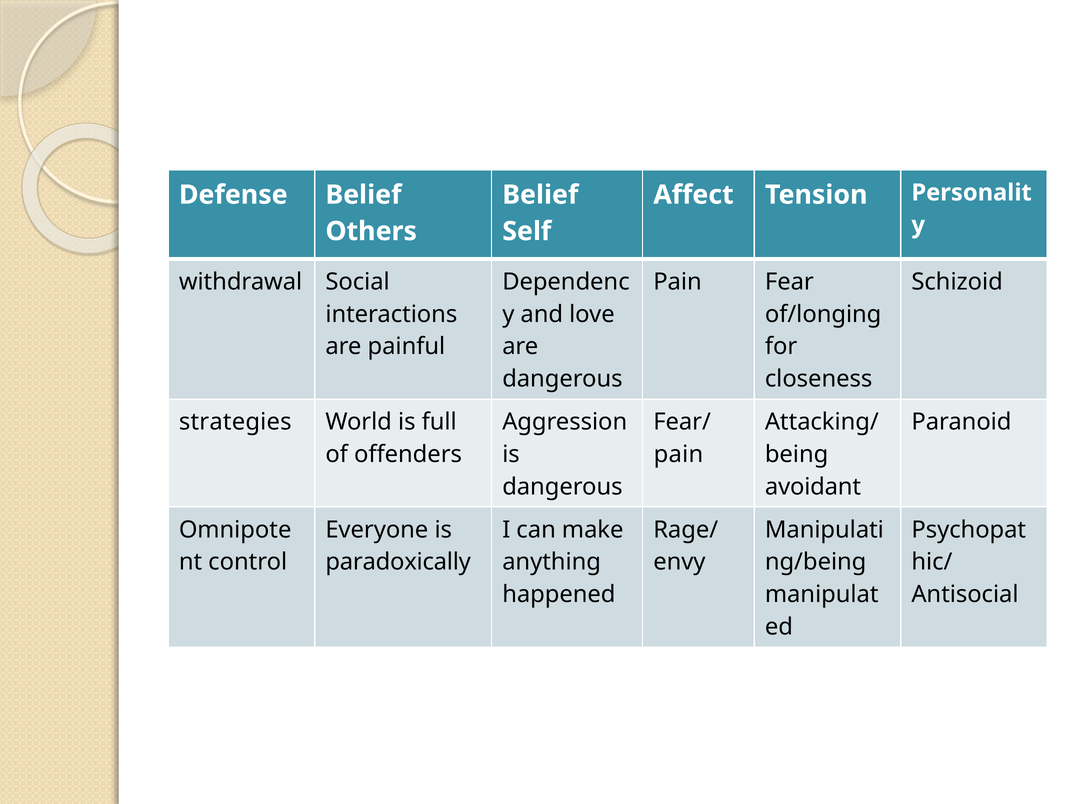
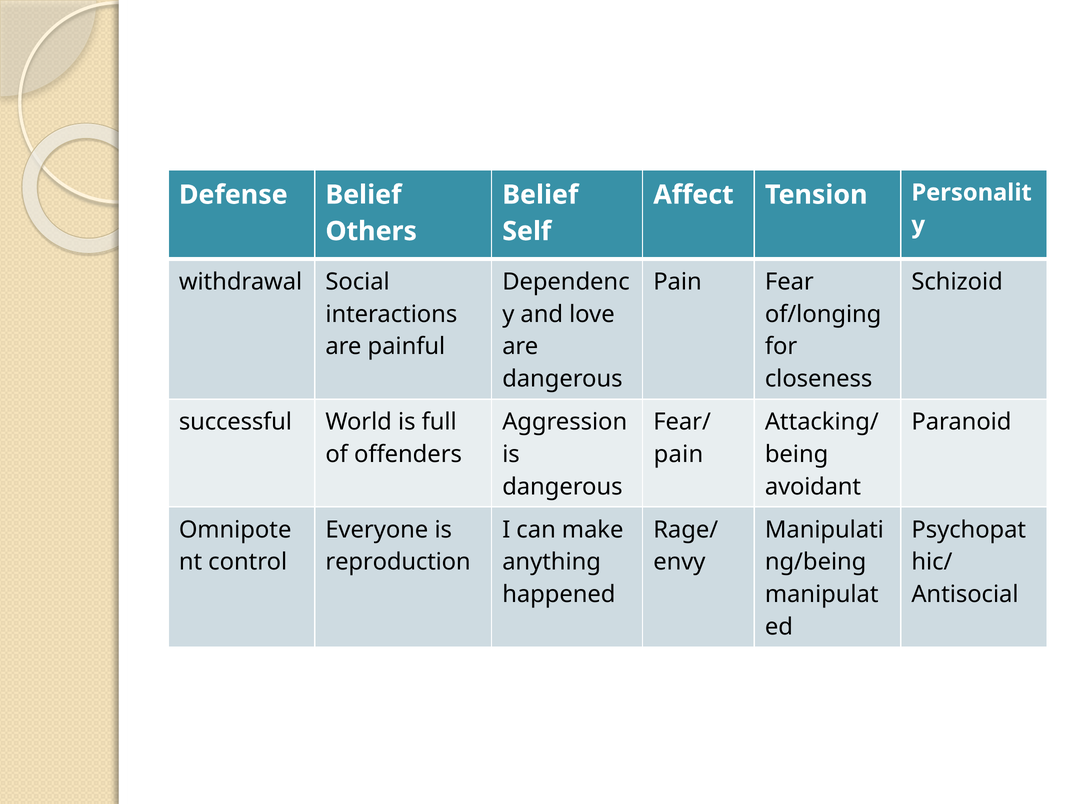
strategies: strategies -> successful
paradoxically: paradoxically -> reproduction
